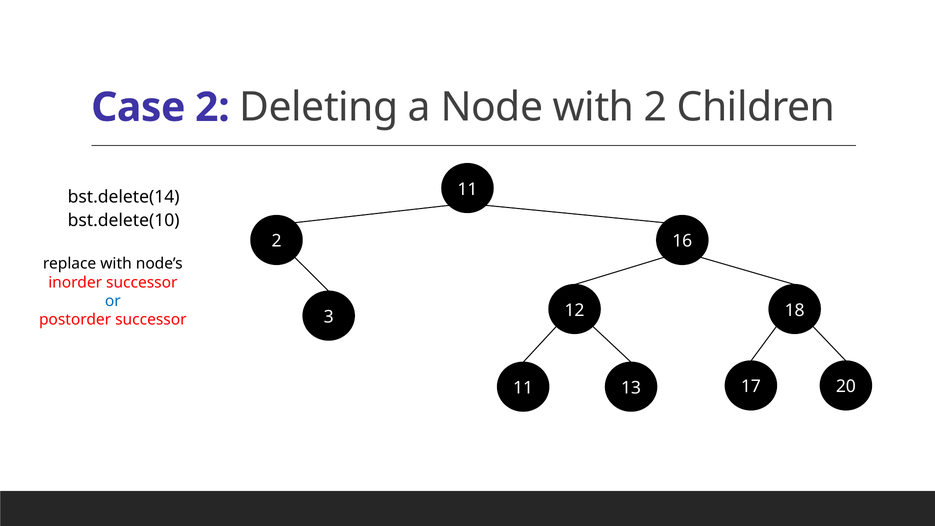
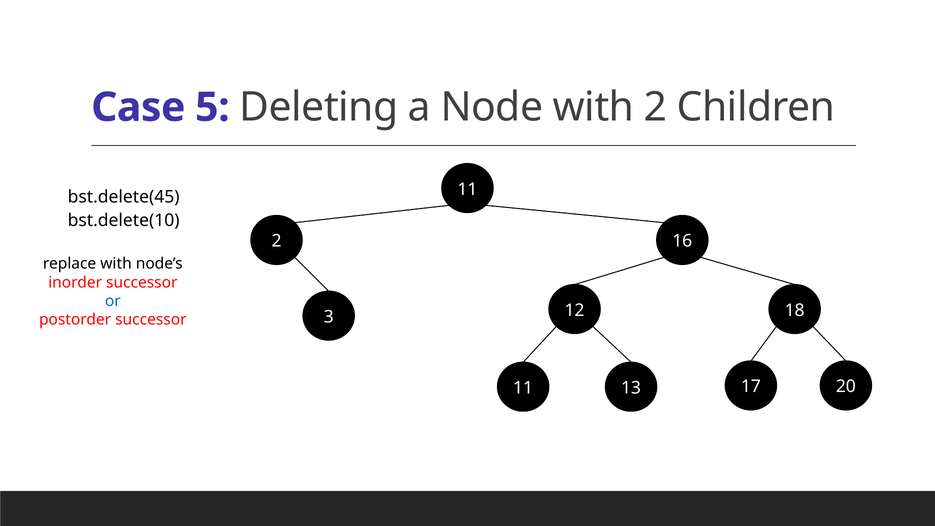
Case 2: 2 -> 5
bst.delete(14: bst.delete(14 -> bst.delete(45
